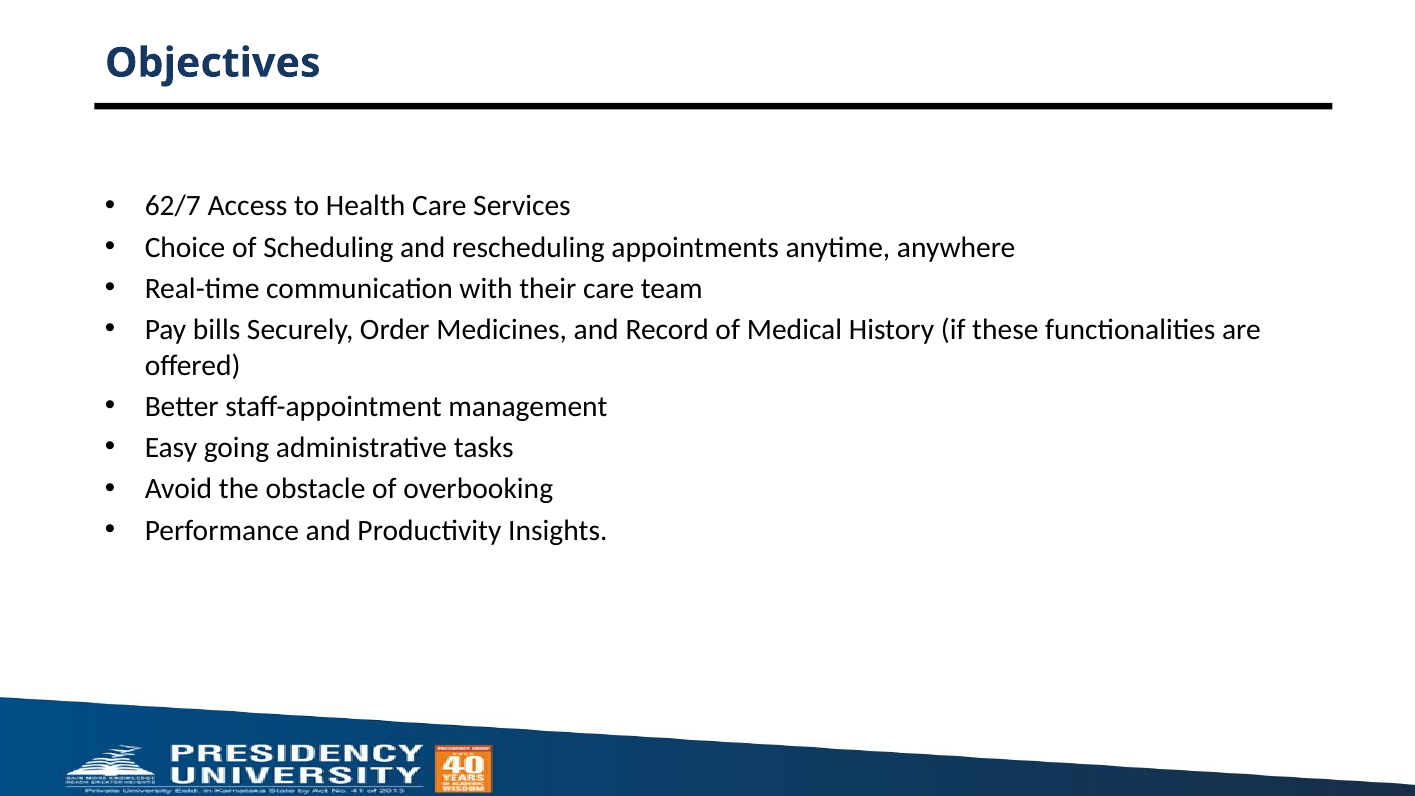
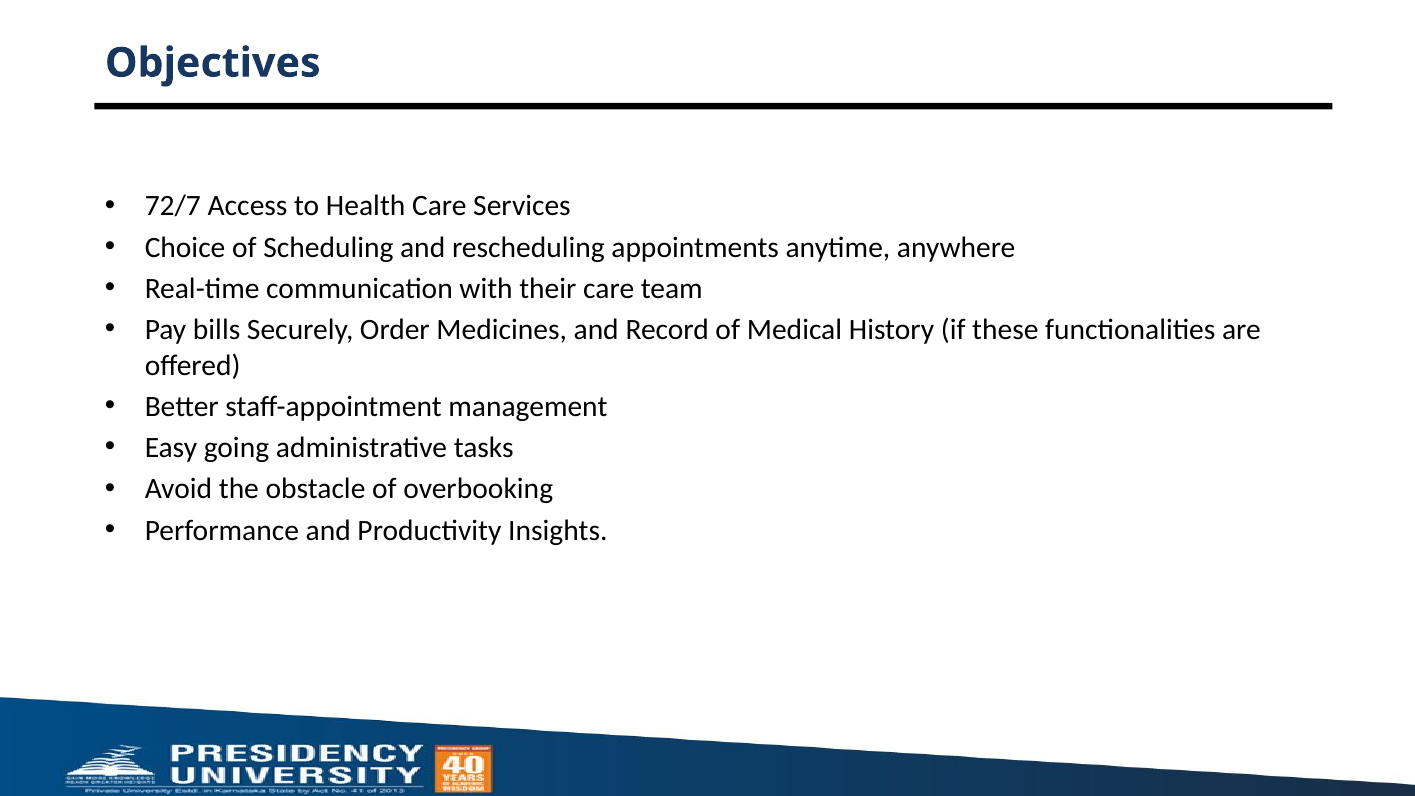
62/7: 62/7 -> 72/7
